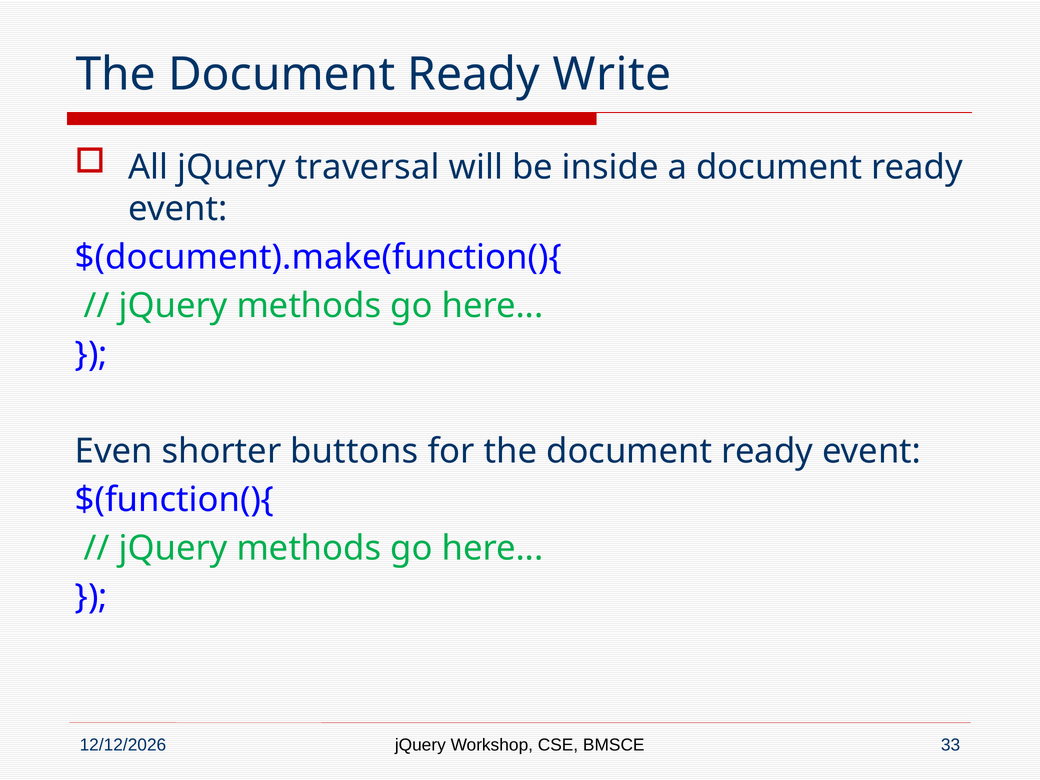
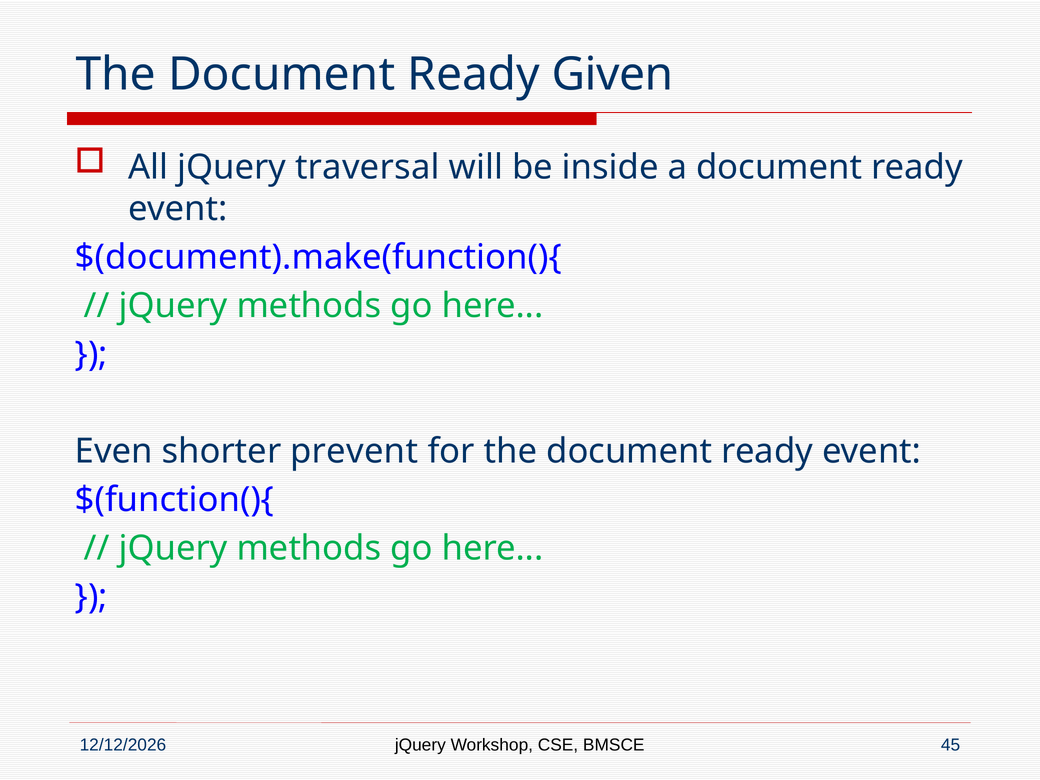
Write: Write -> Given
buttons: buttons -> prevent
33: 33 -> 45
